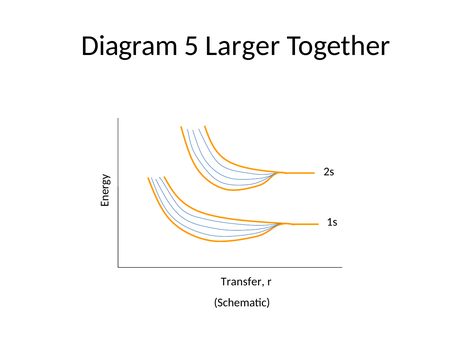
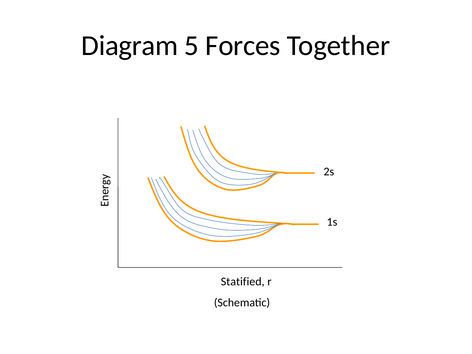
Larger: Larger -> Forces
Transfer: Transfer -> Statified
